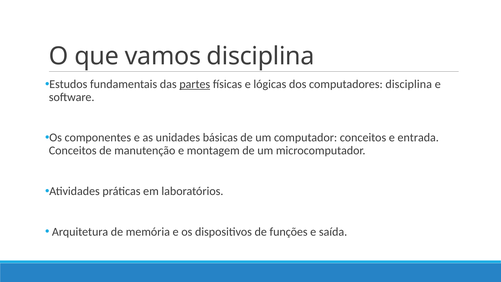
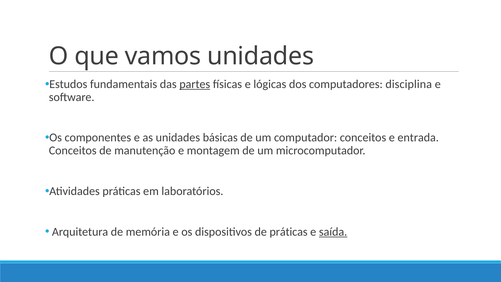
vamos disciplina: disciplina -> unidades
de funções: funções -> práticas
saída underline: none -> present
